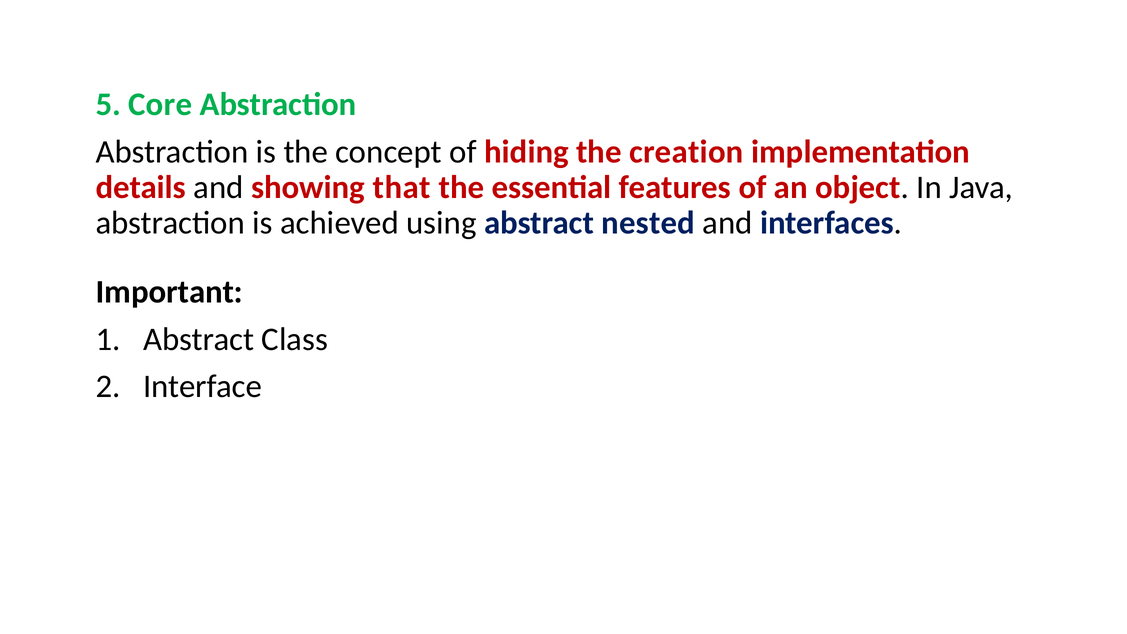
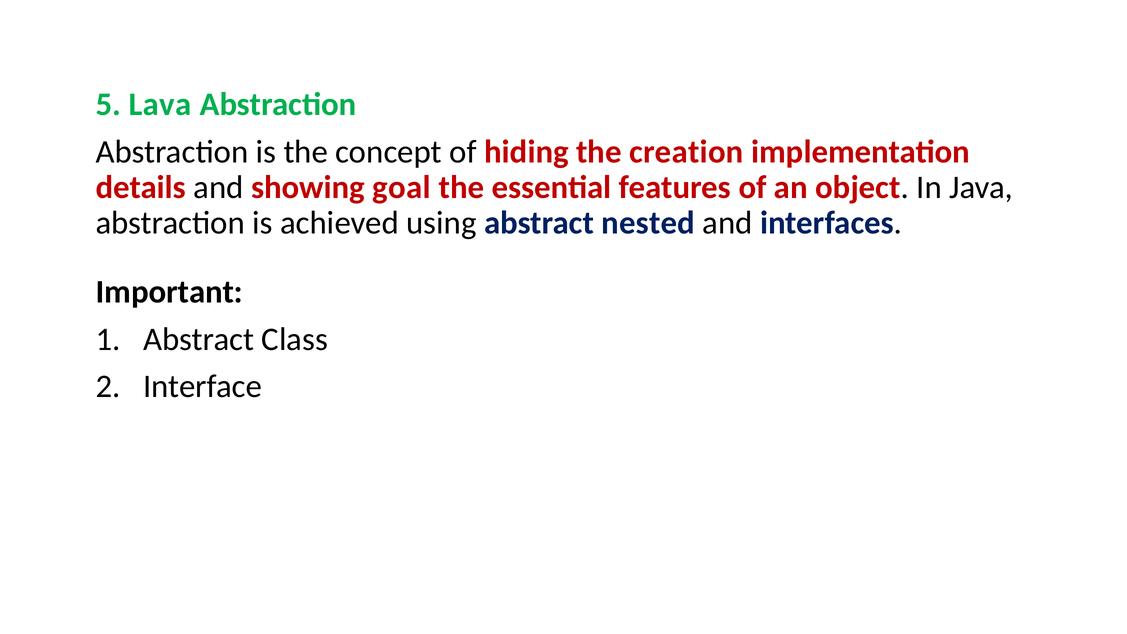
Core: Core -> Lava
that: that -> goal
